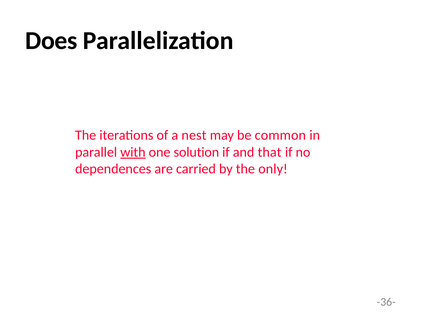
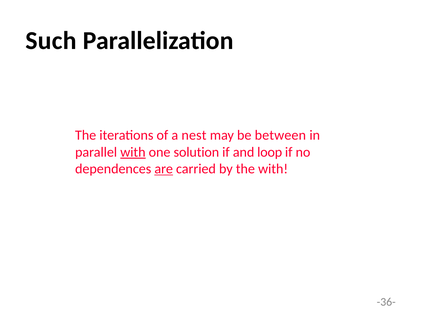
Does: Does -> Such
common: common -> between
that: that -> loop
are underline: none -> present
the only: only -> with
